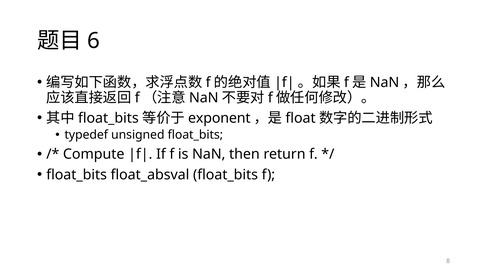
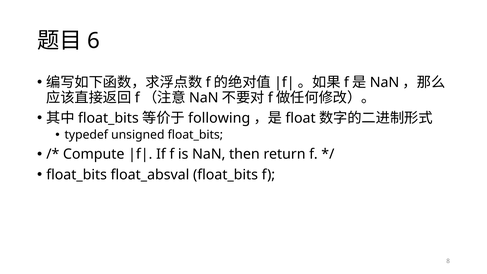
exponent: exponent -> following
